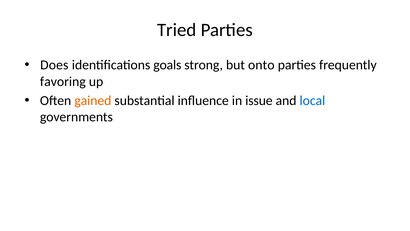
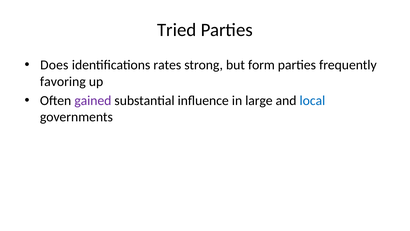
goals: goals -> rates
onto: onto -> form
gained colour: orange -> purple
issue: issue -> large
